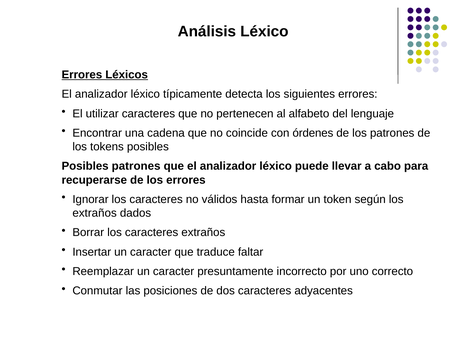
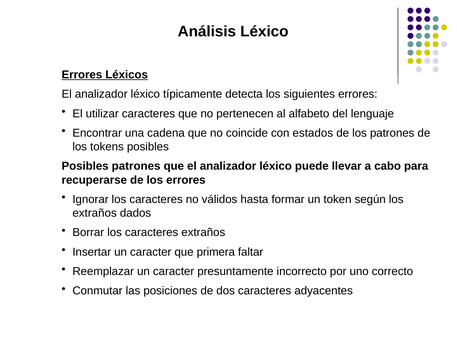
órdenes: órdenes -> estados
traduce: traduce -> primera
